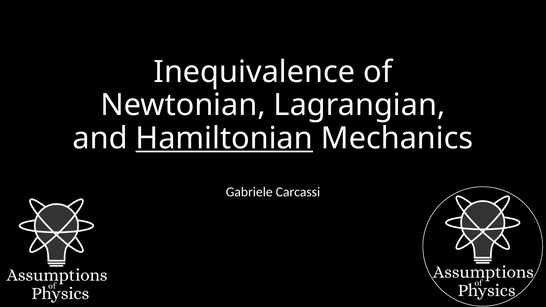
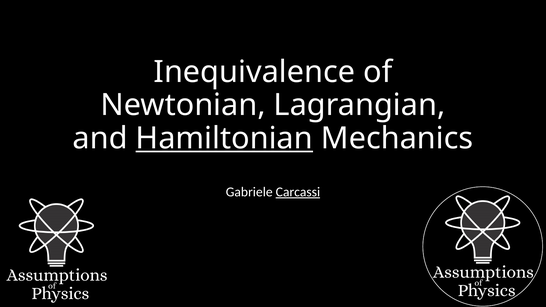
Carcassi underline: none -> present
